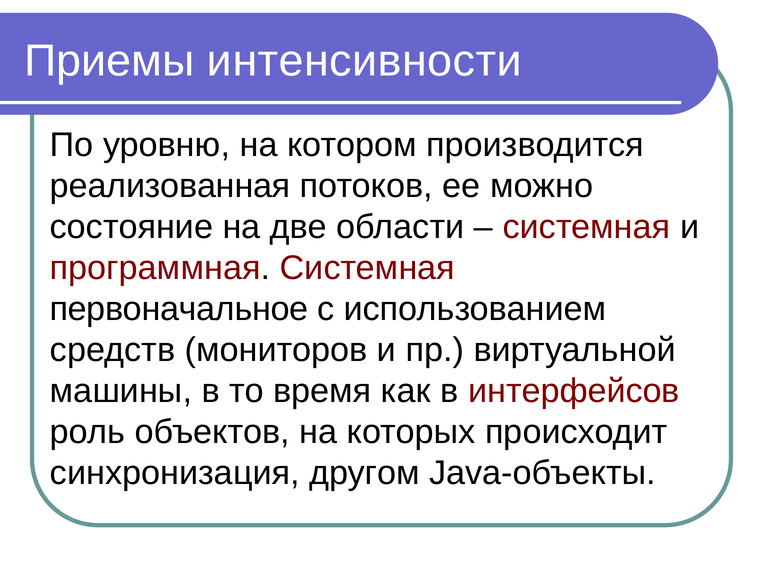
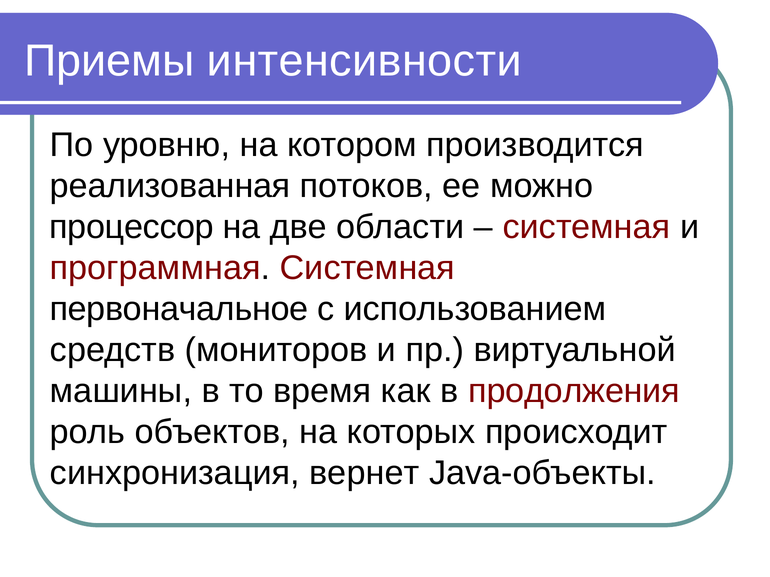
состояние: состояние -> процессор
интерфейсов: интерфейсов -> продолжения
другом: другом -> вернет
